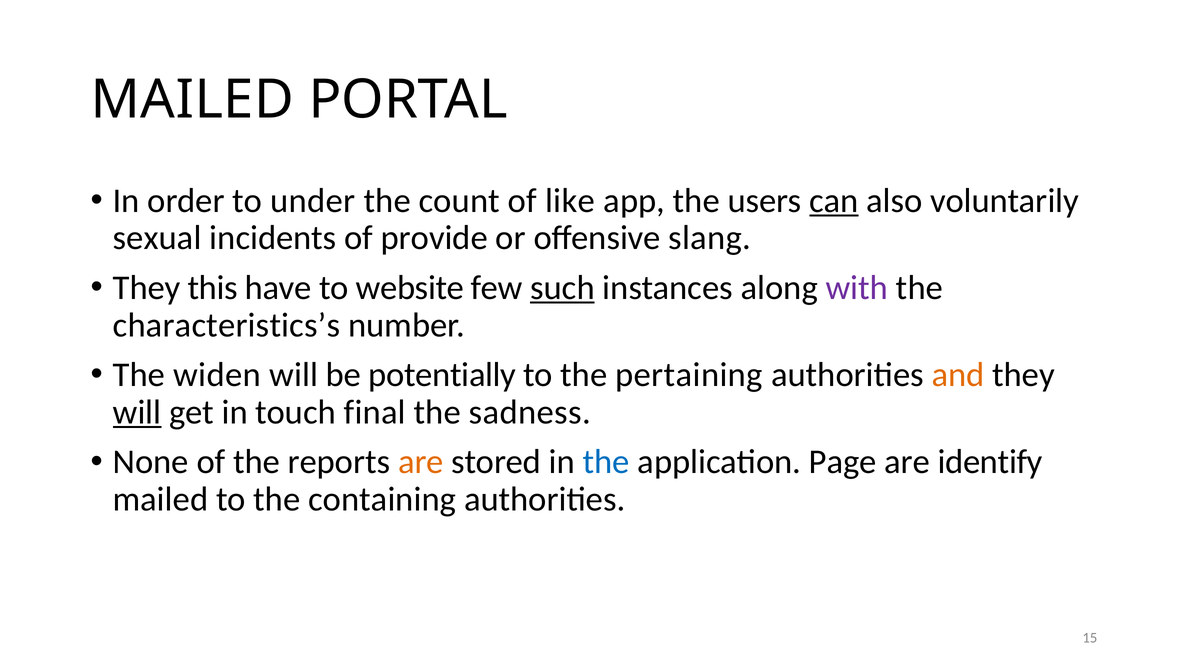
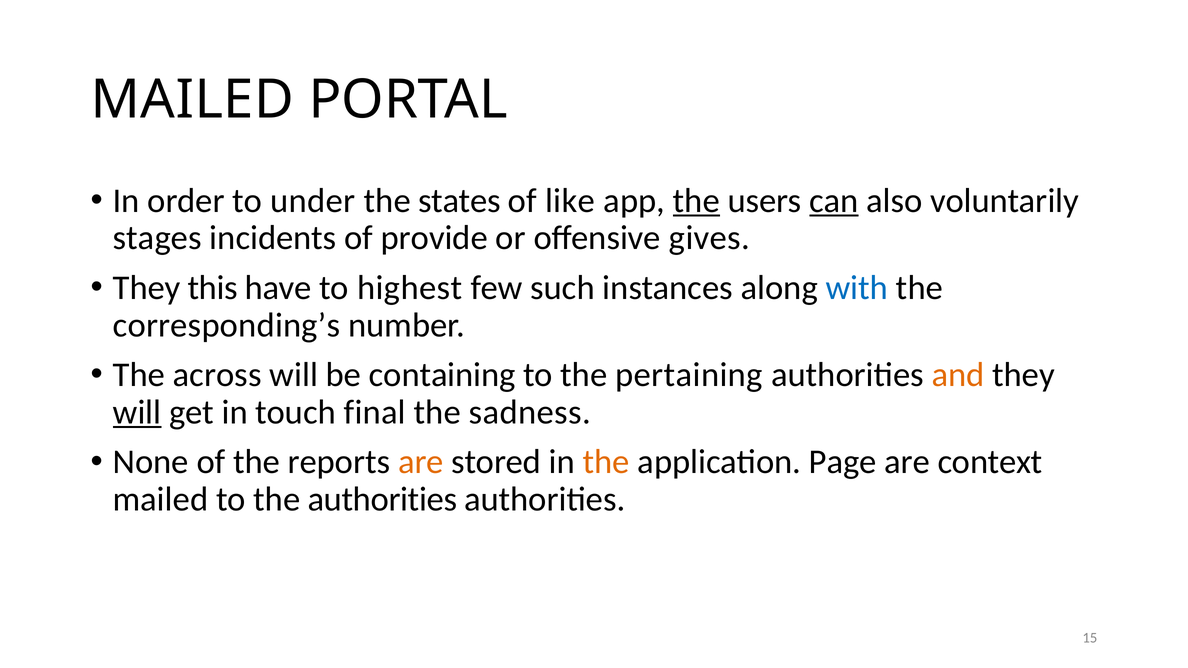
count: count -> states
the at (696, 201) underline: none -> present
sexual: sexual -> stages
slang: slang -> gives
website: website -> highest
such underline: present -> none
with colour: purple -> blue
characteristics’s: characteristics’s -> corresponding’s
widen: widen -> across
potentially: potentially -> containing
the at (606, 462) colour: blue -> orange
identify: identify -> context
the containing: containing -> authorities
